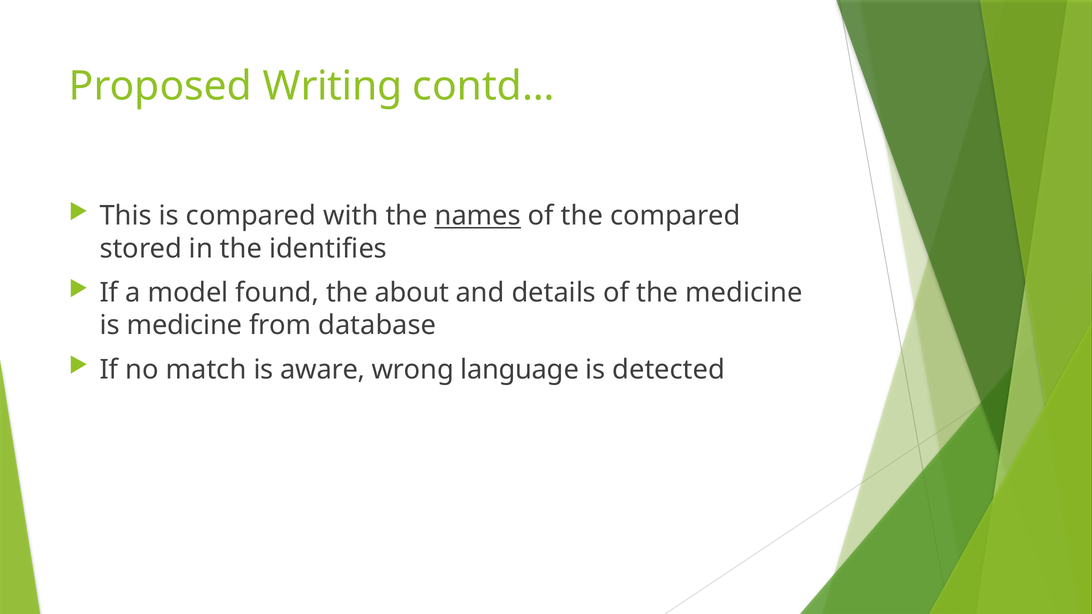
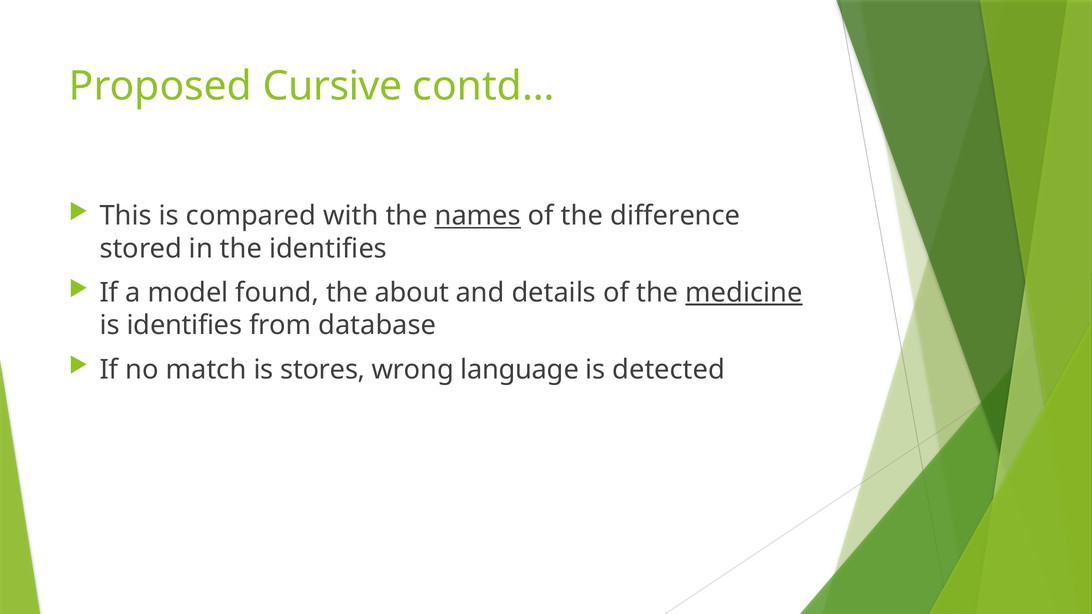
Writing: Writing -> Cursive
the compared: compared -> difference
medicine at (744, 293) underline: none -> present
is medicine: medicine -> identifies
aware: aware -> stores
